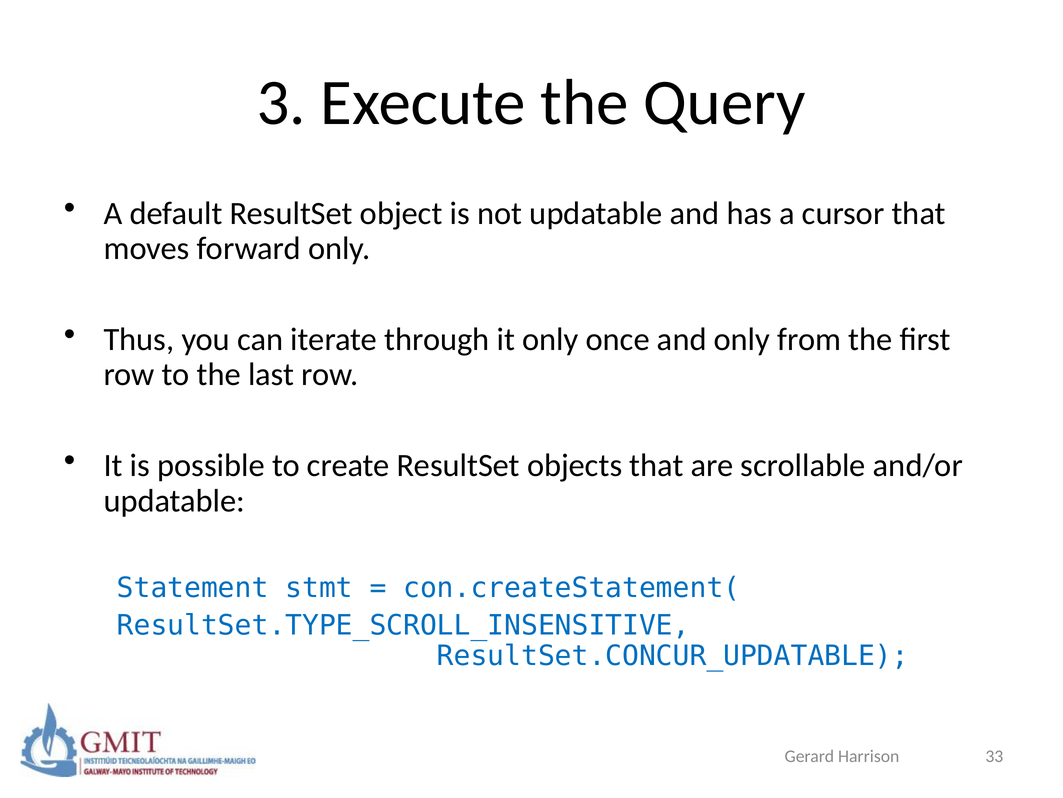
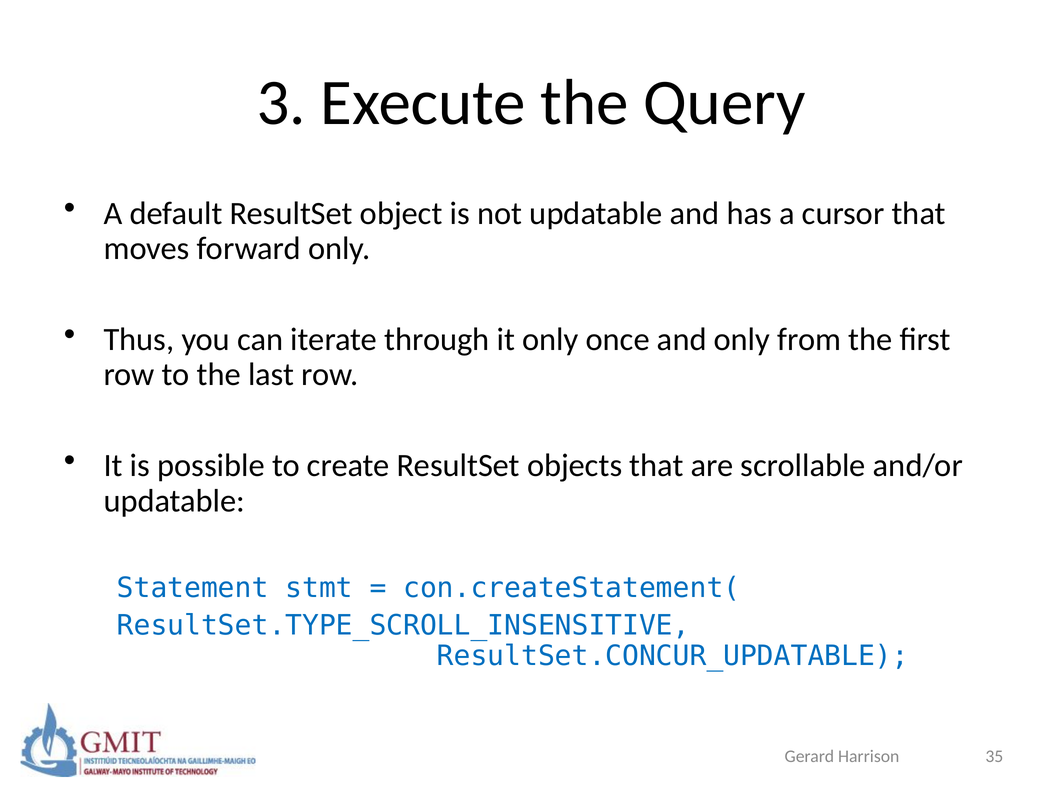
33: 33 -> 35
